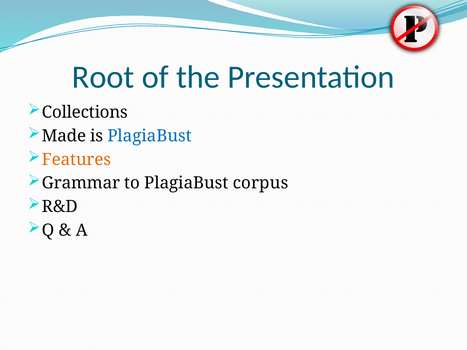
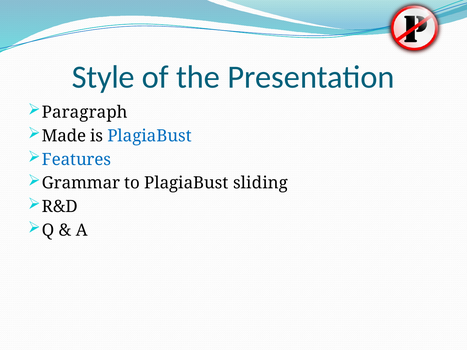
Root: Root -> Style
Collections: Collections -> Paragraph
Features colour: orange -> blue
corpus: corpus -> sliding
